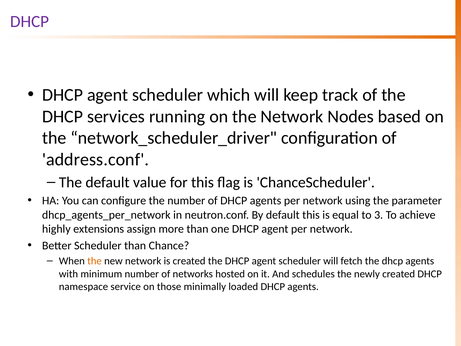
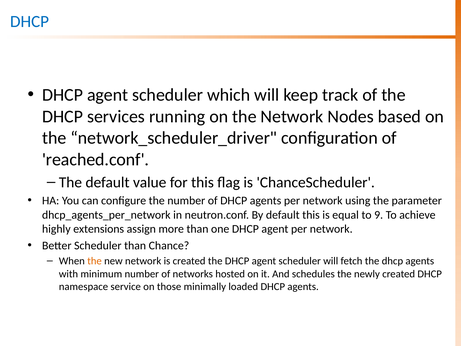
DHCP at (30, 22) colour: purple -> blue
address.conf: address.conf -> reached.conf
3: 3 -> 9
